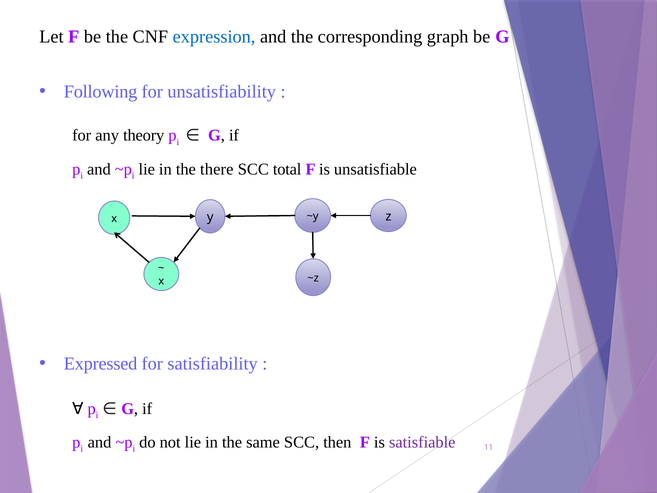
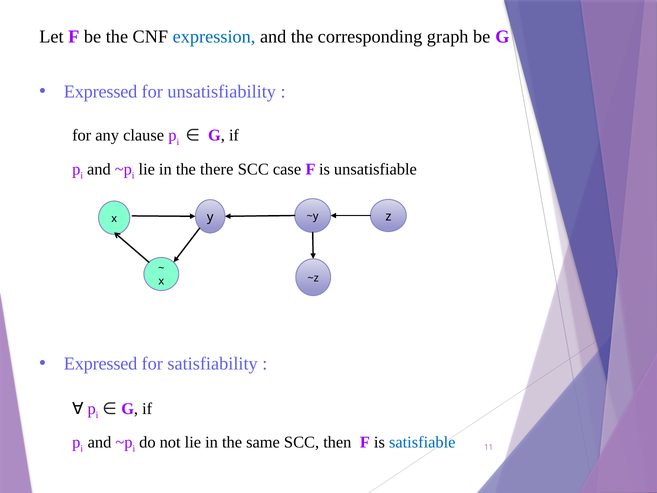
Following at (101, 92): Following -> Expressed
theory: theory -> clause
total: total -> case
satisfiable colour: purple -> blue
